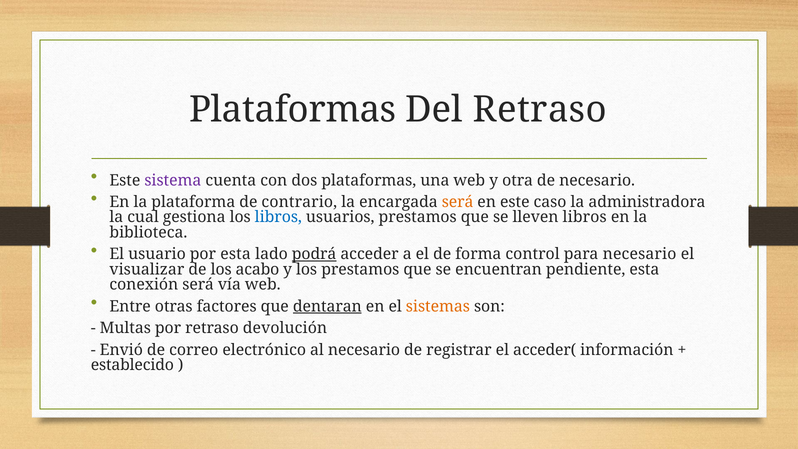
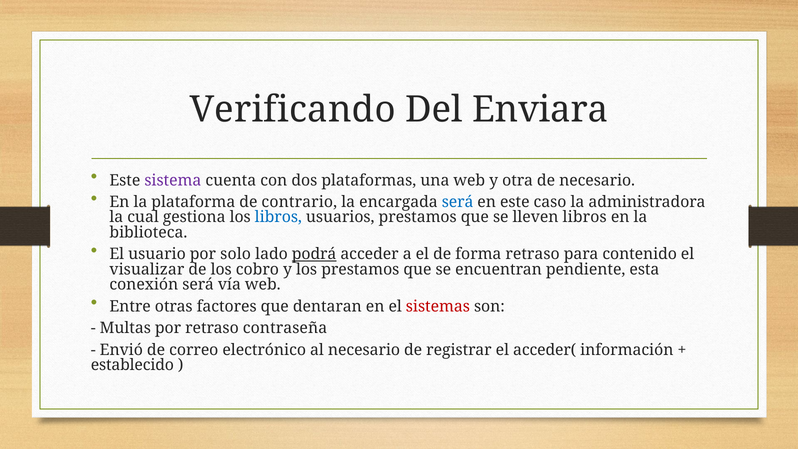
Plataformas at (293, 109): Plataformas -> Verificando
Del Retraso: Retraso -> Enviara
será at (458, 202) colour: orange -> blue
por esta: esta -> solo
forma control: control -> retraso
para necesario: necesario -> contenido
acabo: acabo -> cobro
dentaran underline: present -> none
sistemas colour: orange -> red
devolución: devolución -> contraseña
